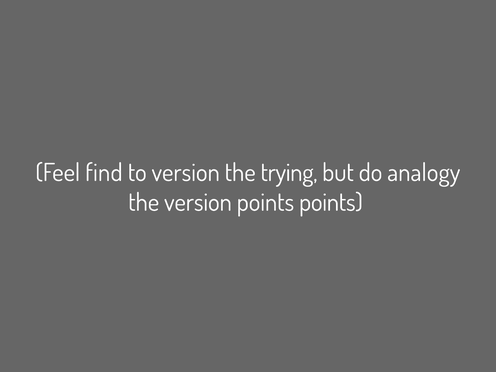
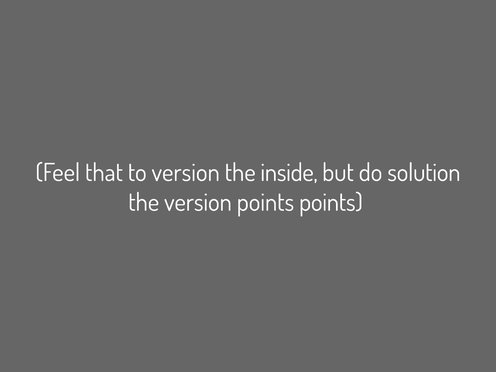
find: find -> that
trying: trying -> inside
analogy: analogy -> solution
